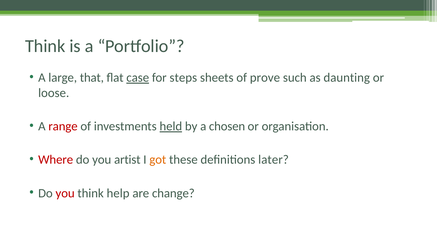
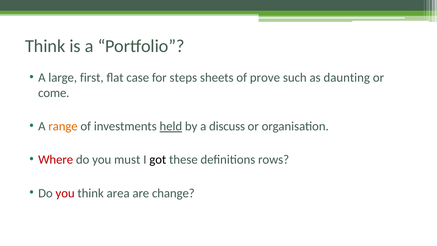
that: that -> first
case underline: present -> none
loose: loose -> come
range colour: red -> orange
chosen: chosen -> discuss
artist: artist -> must
got colour: orange -> black
later: later -> rows
help: help -> area
